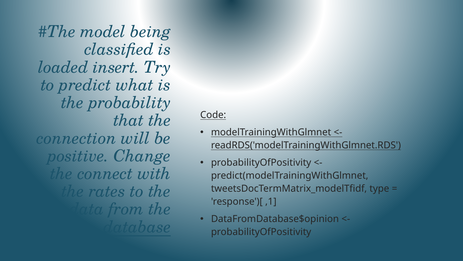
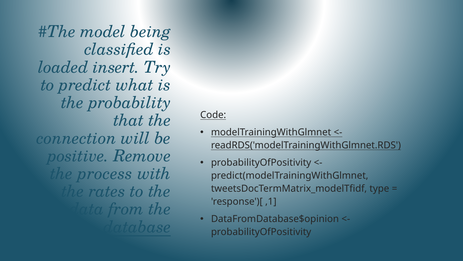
Change: Change -> Remove
connect: connect -> process
